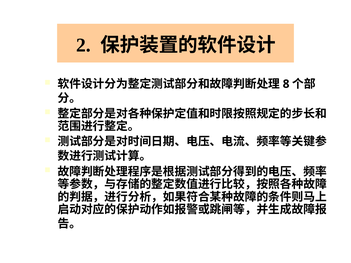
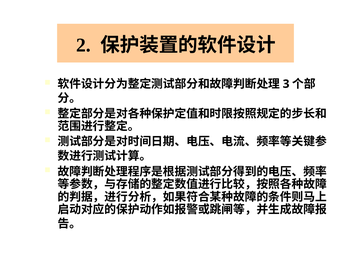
8: 8 -> 3
